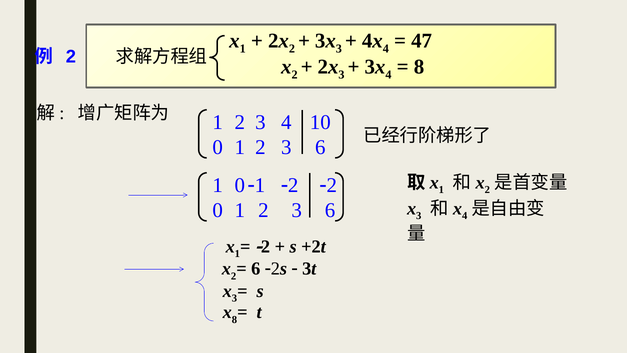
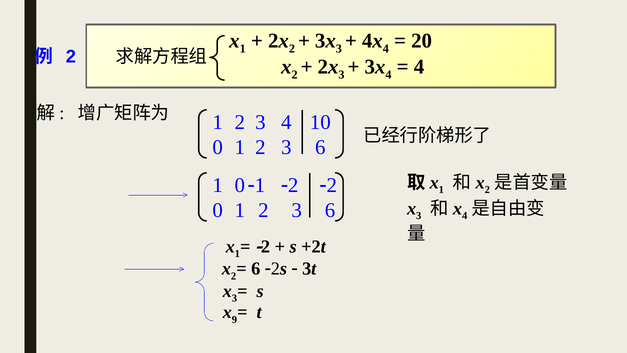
47: 47 -> 20
8 at (419, 67): 8 -> 4
8 at (234, 319): 8 -> 9
